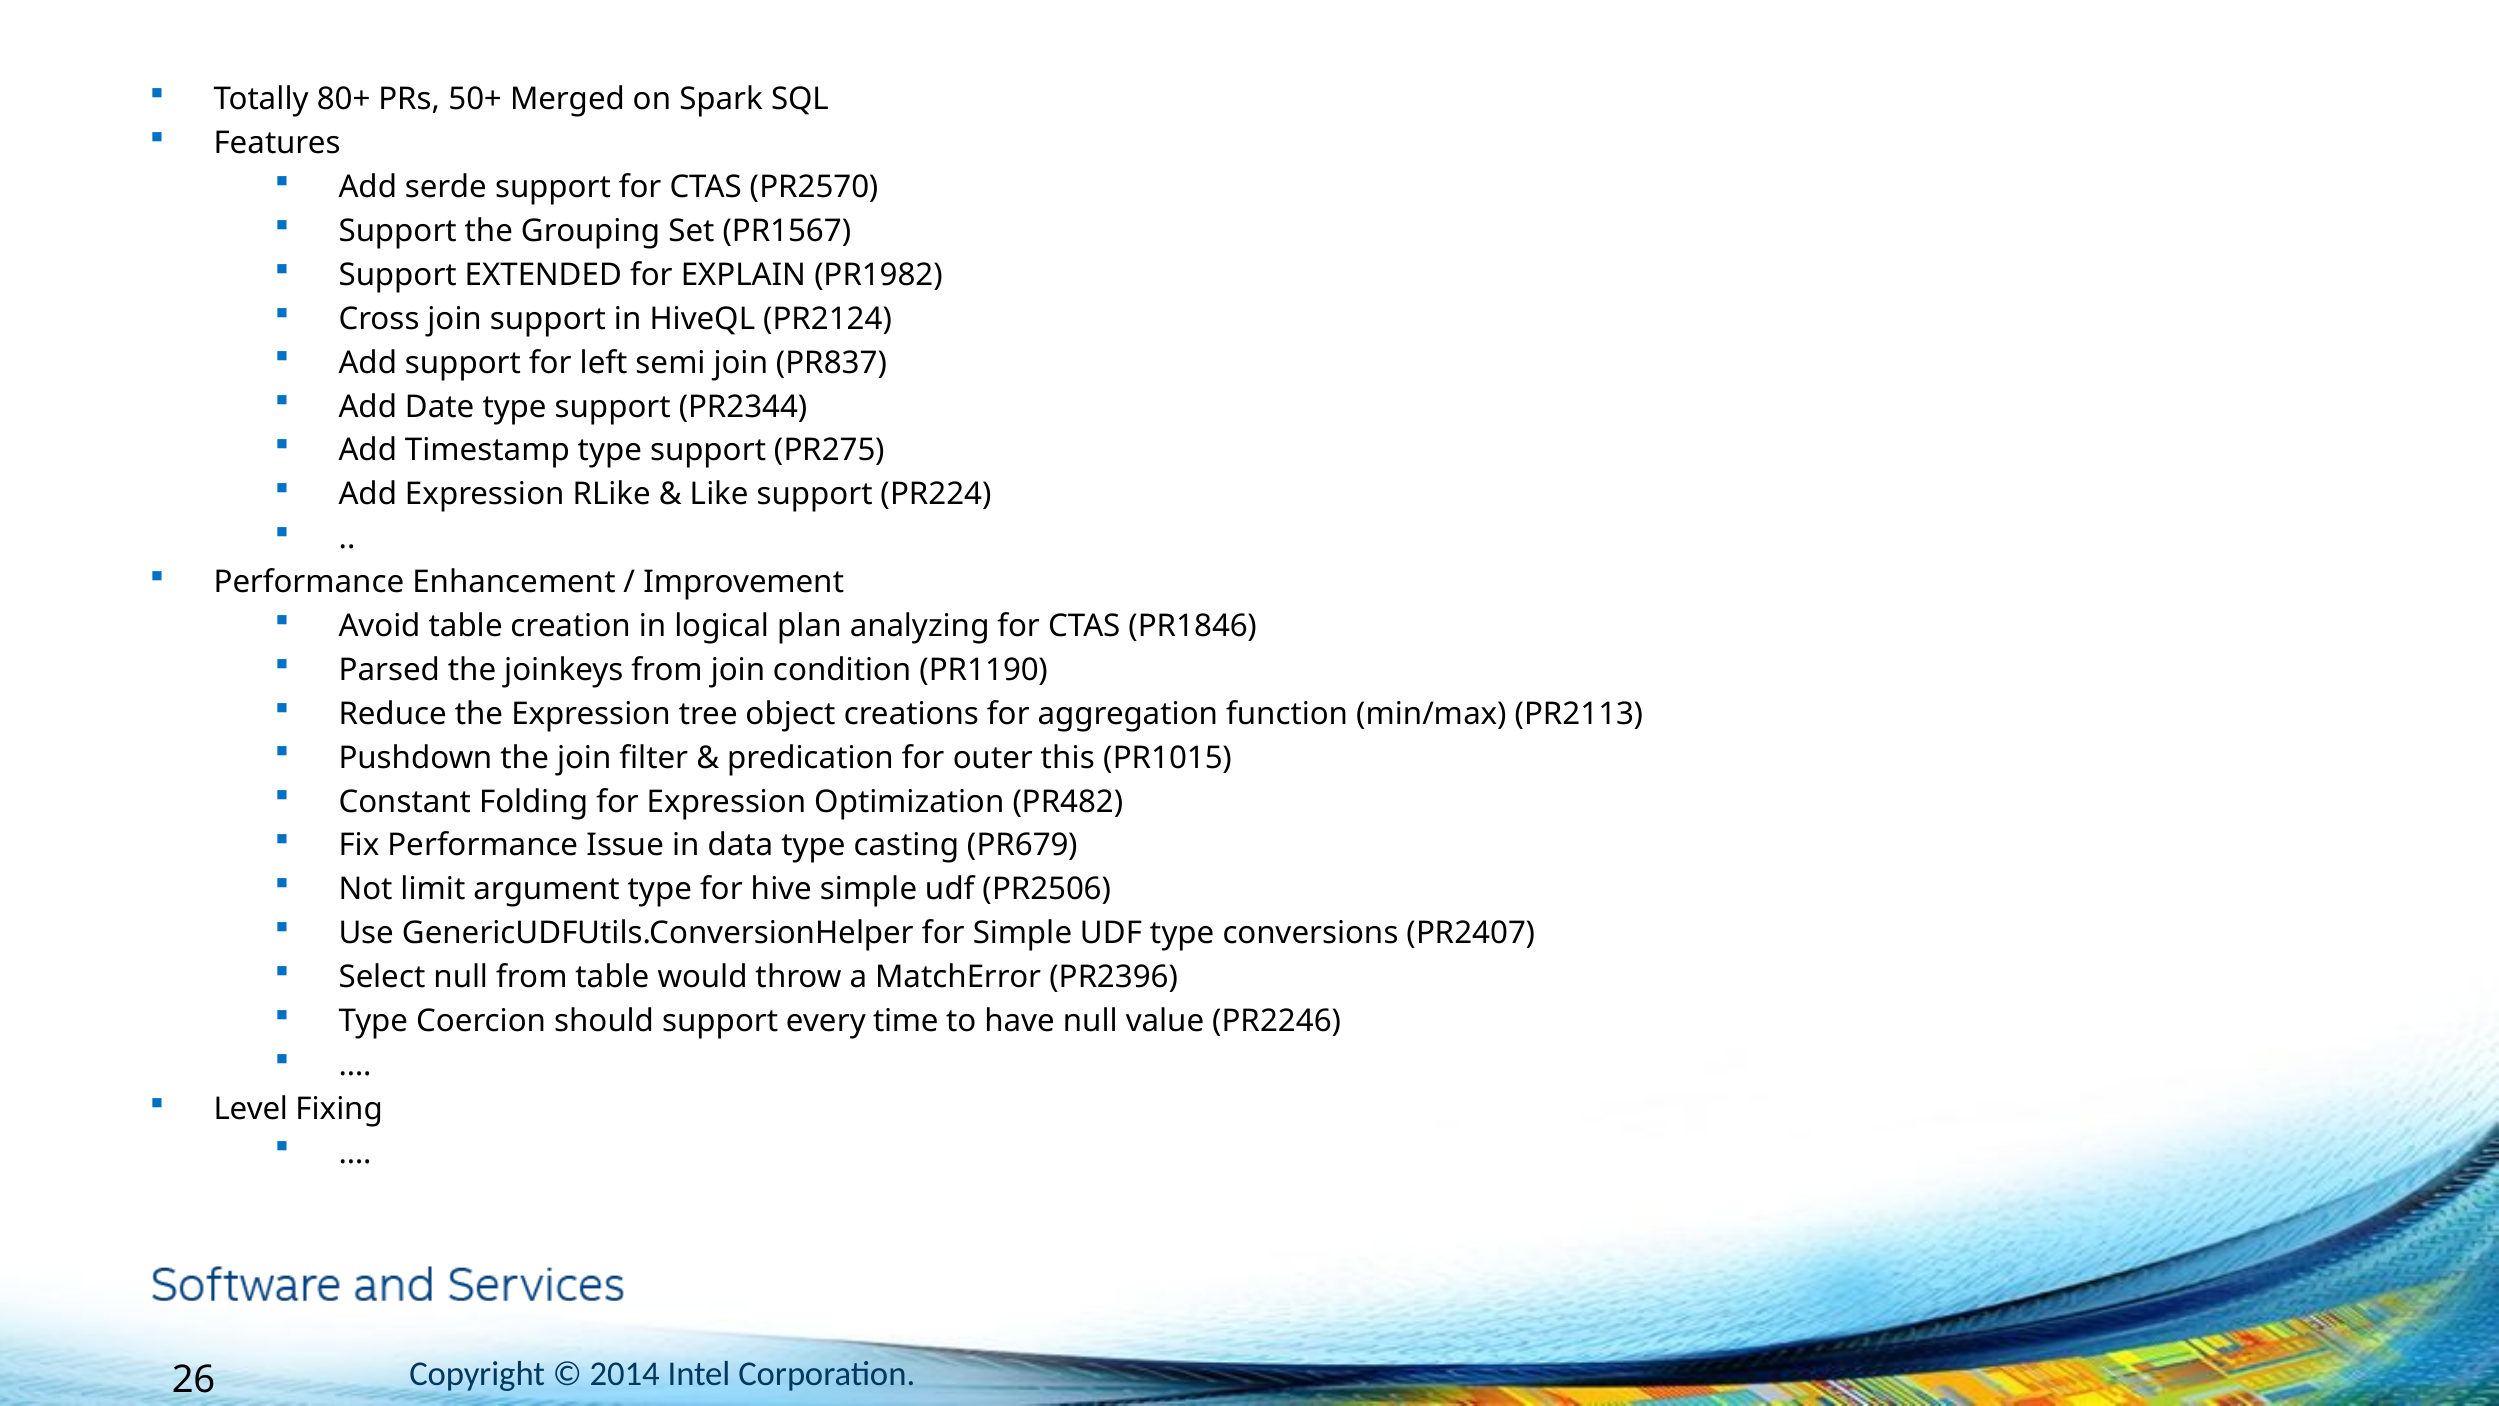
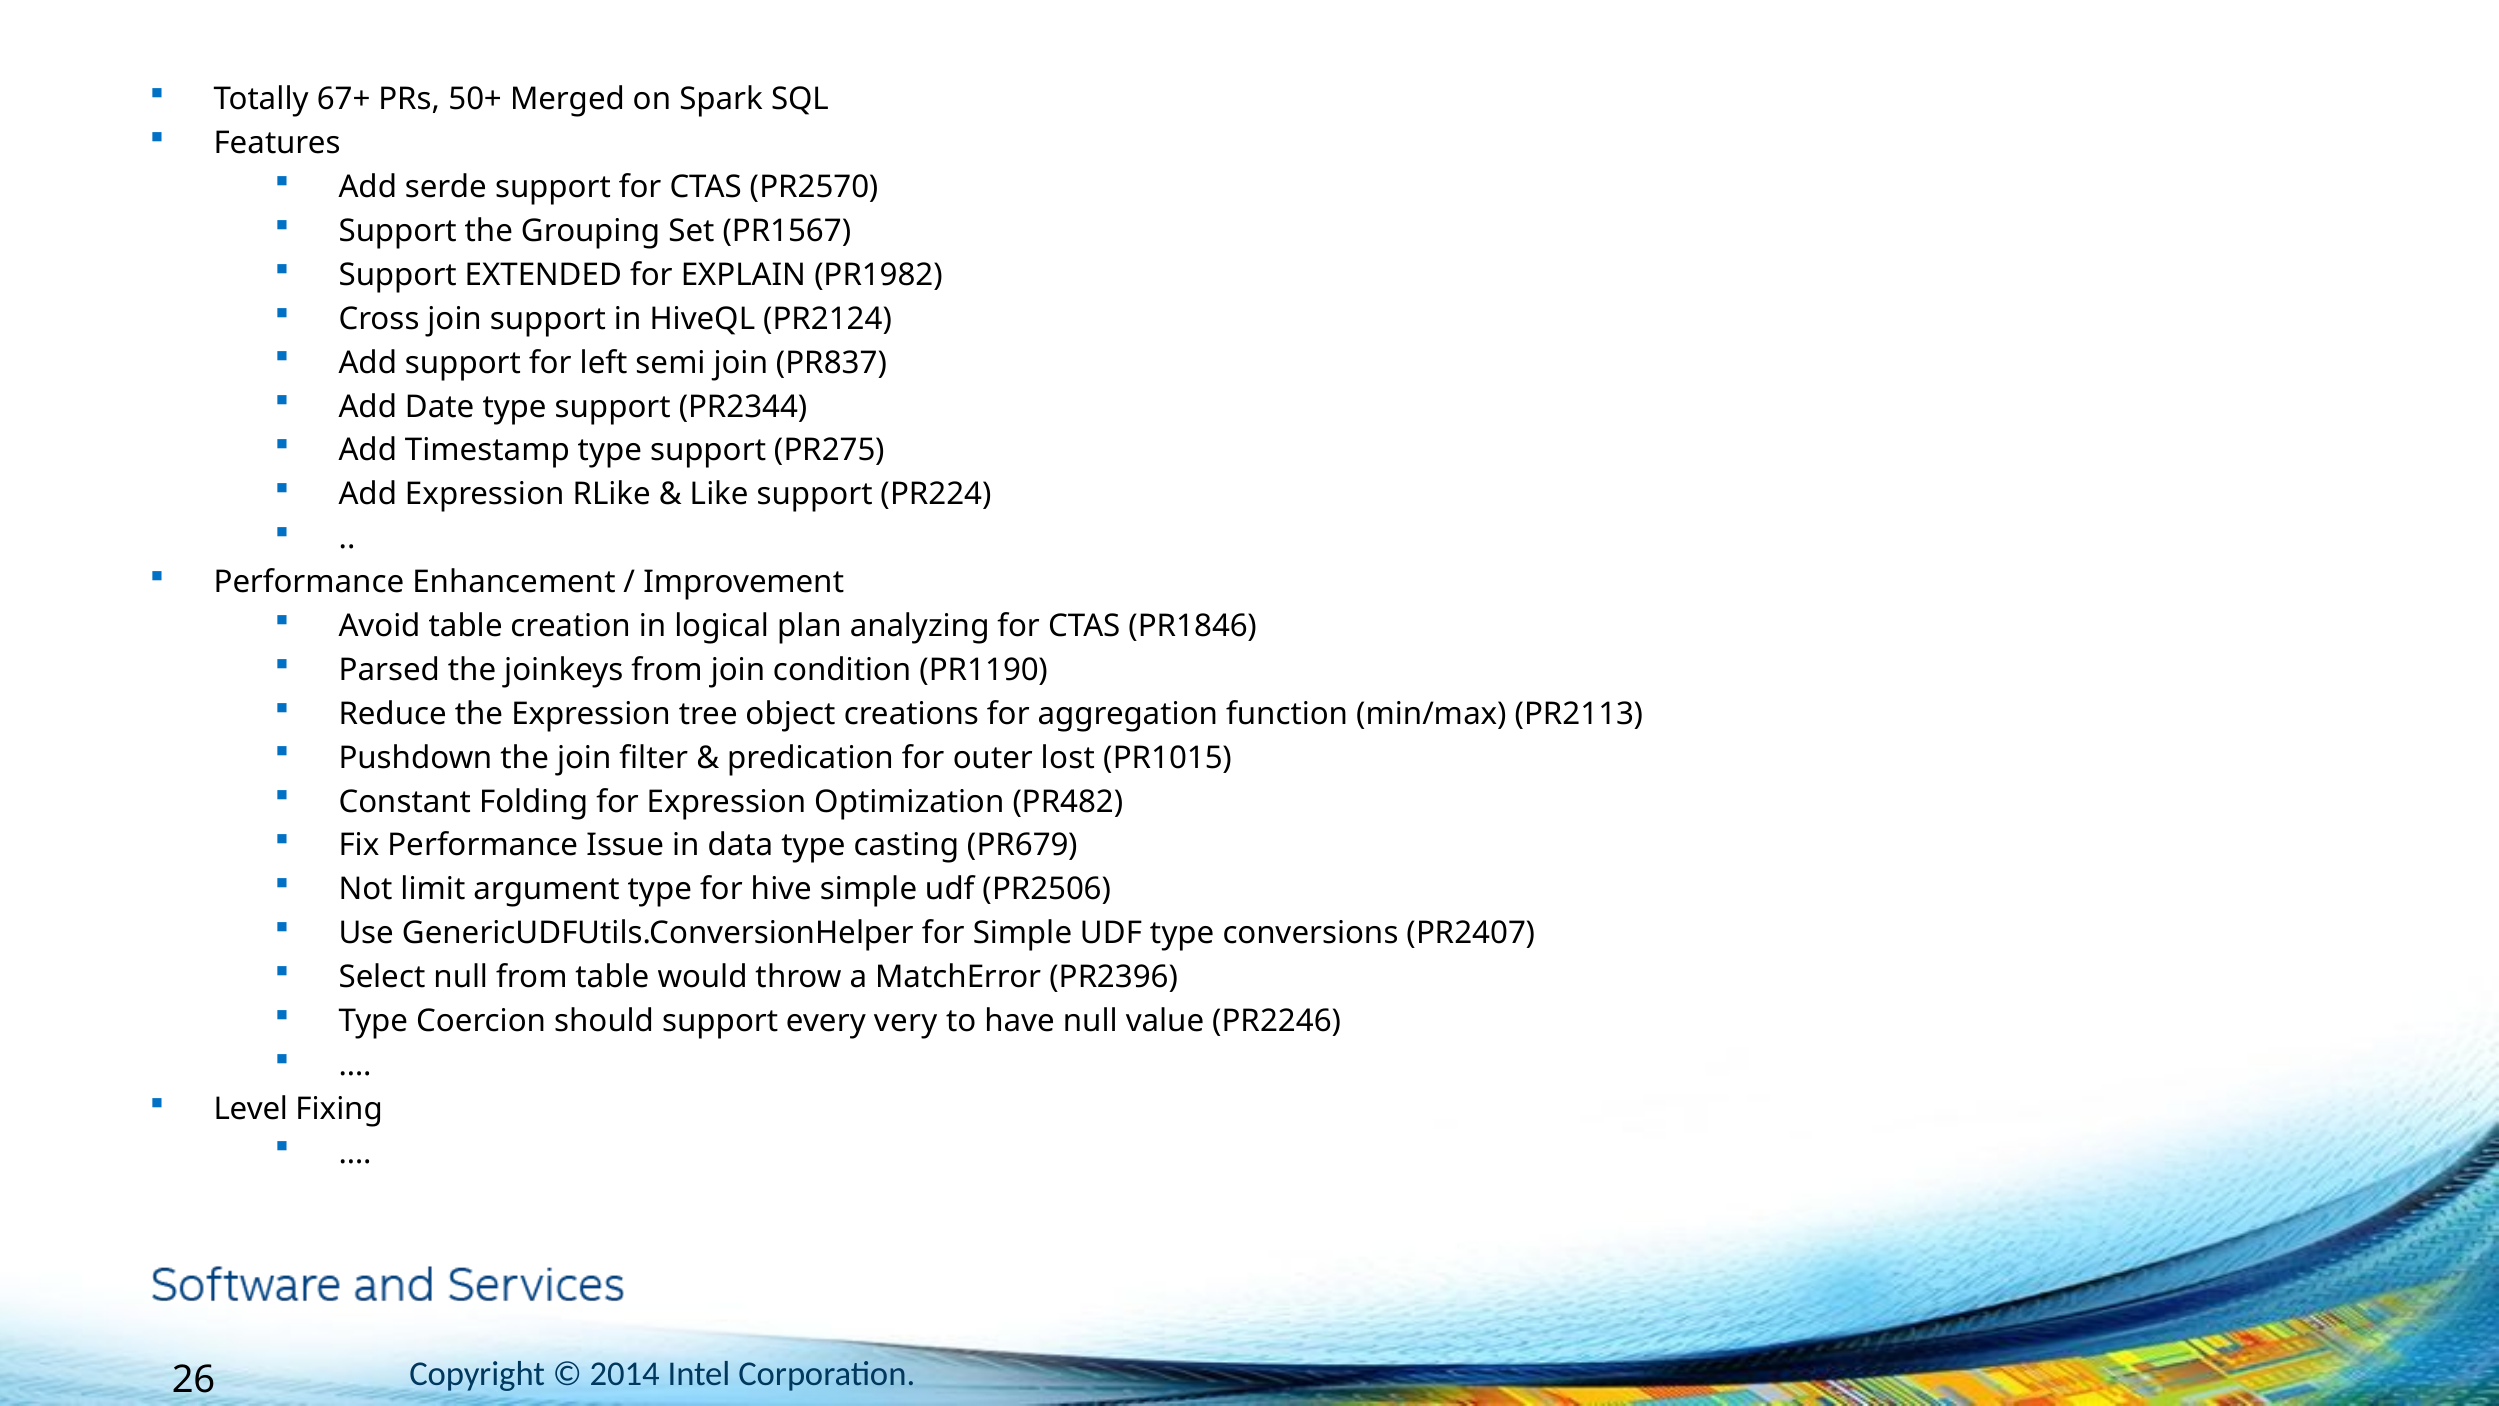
80+: 80+ -> 67+
this: this -> lost
time: time -> very
